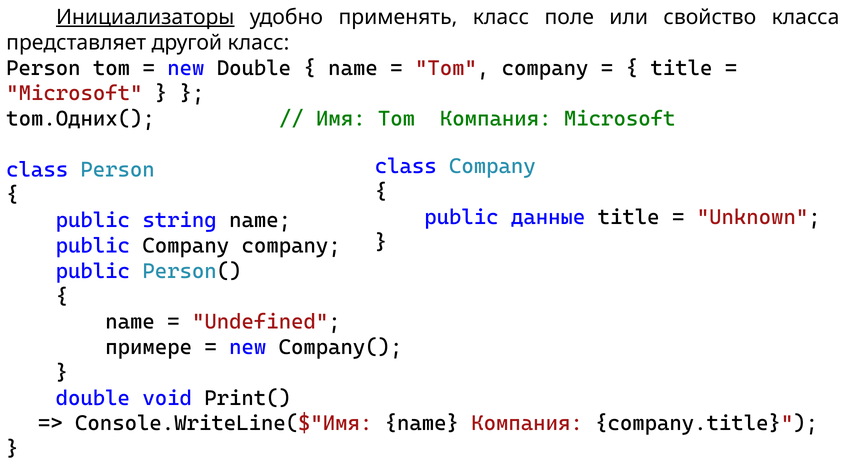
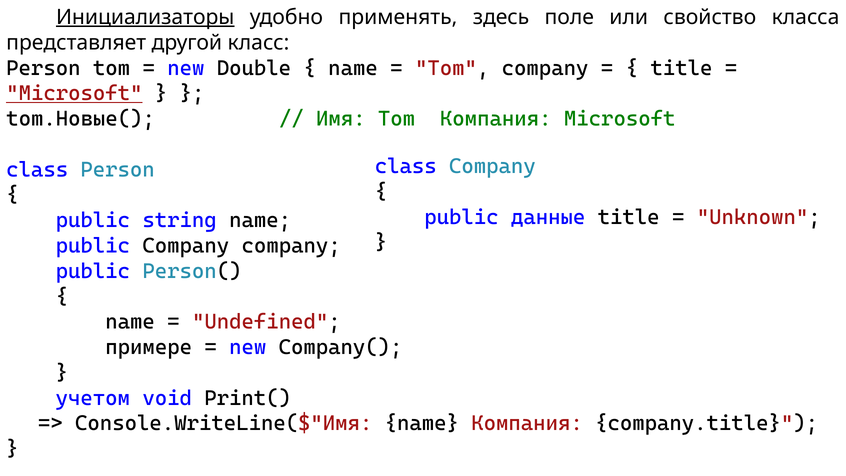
применять класс: класс -> здесь
Microsoft at (74, 93) underline: none -> present
tom.Одних(: tom.Одних( -> tom.Новые(
double at (93, 398): double -> учетом
